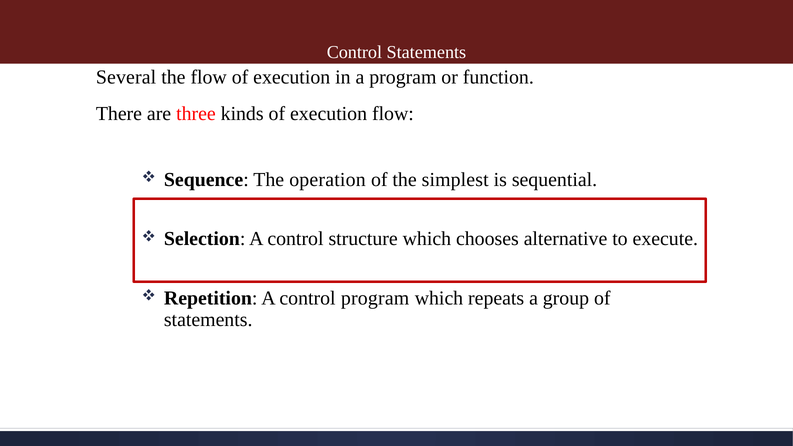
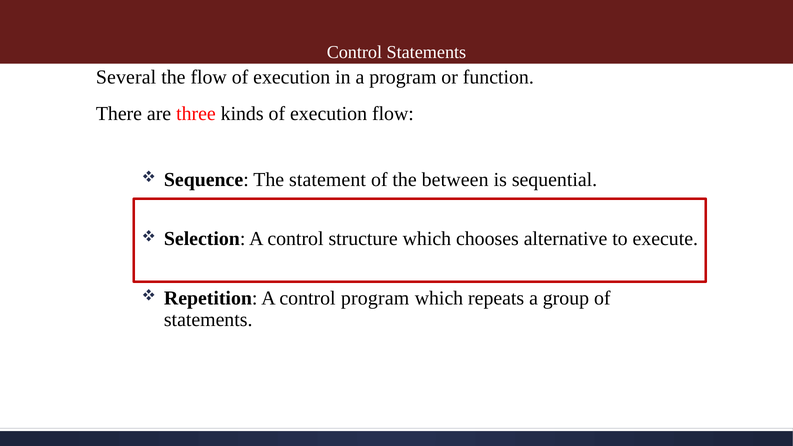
operation: operation -> statement
simplest: simplest -> between
